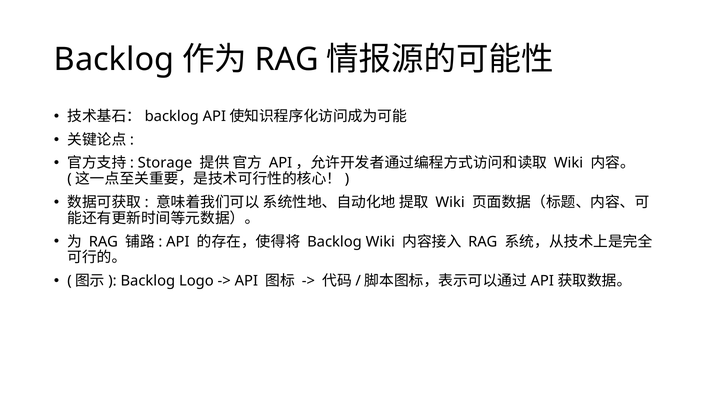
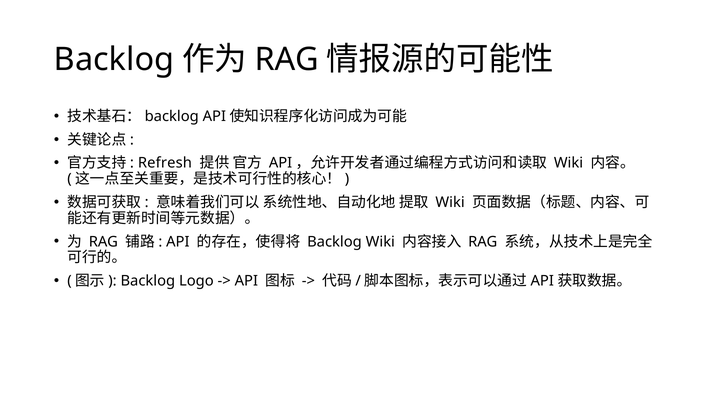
Storage: Storage -> Refresh
